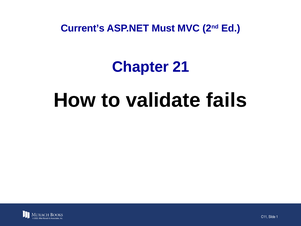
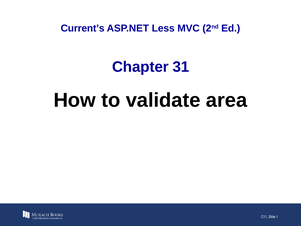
Must: Must -> Less
21: 21 -> 31
fails: fails -> area
